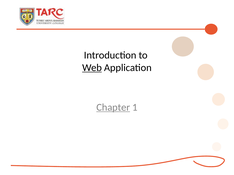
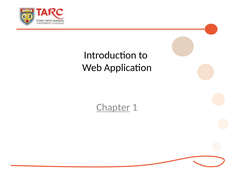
Web underline: present -> none
